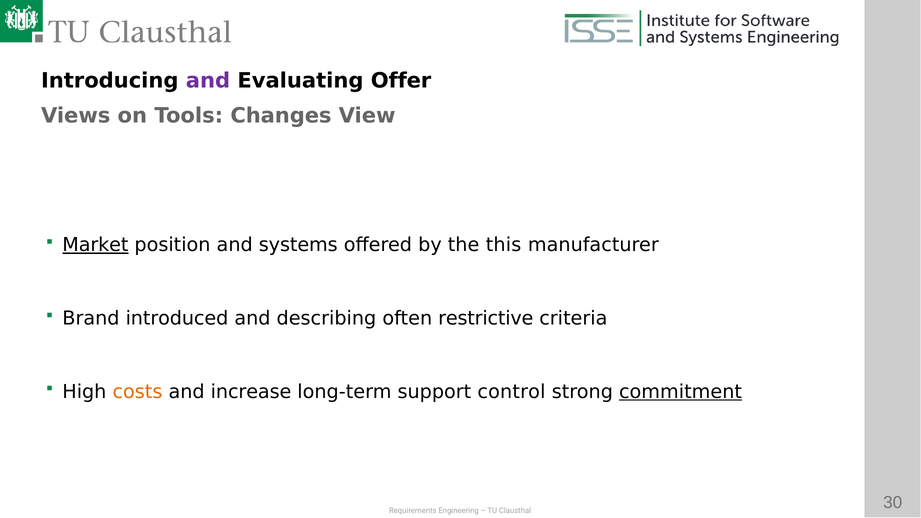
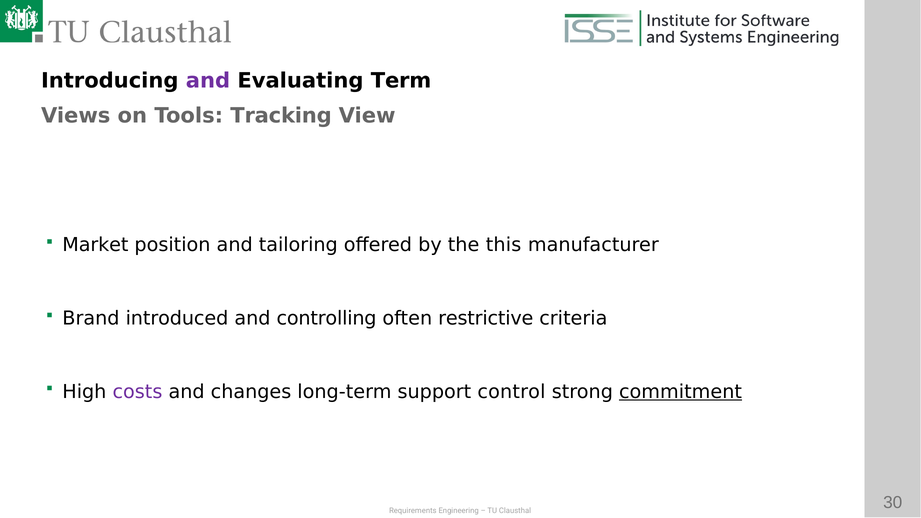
Offer: Offer -> Term
Changes: Changes -> Tracking
Market underline: present -> none
systems: systems -> tailoring
describing: describing -> controlling
costs colour: orange -> purple
increase: increase -> changes
